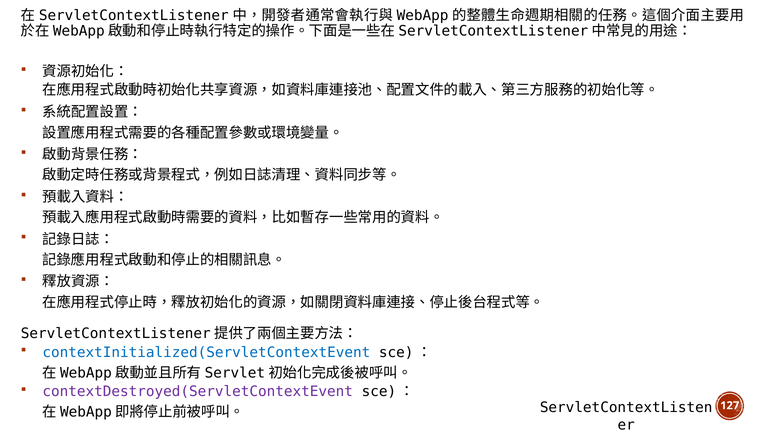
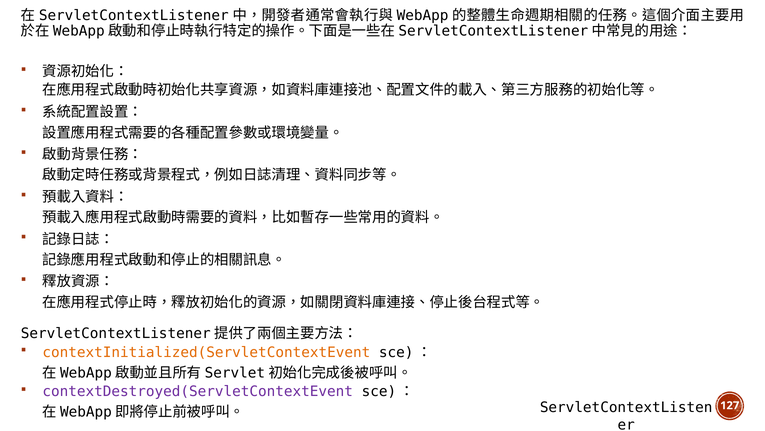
contextInitialized(ServletContextEvent colour: blue -> orange
